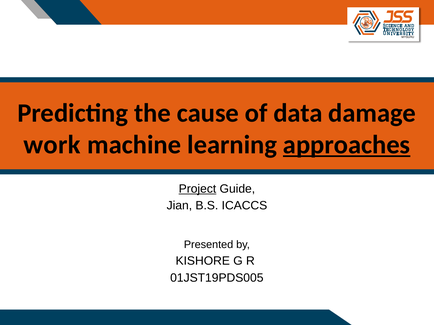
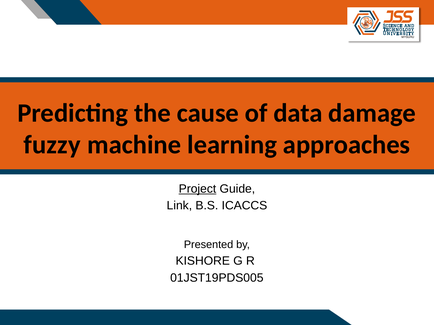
work: work -> fuzzy
approaches underline: present -> none
Jian: Jian -> Link
